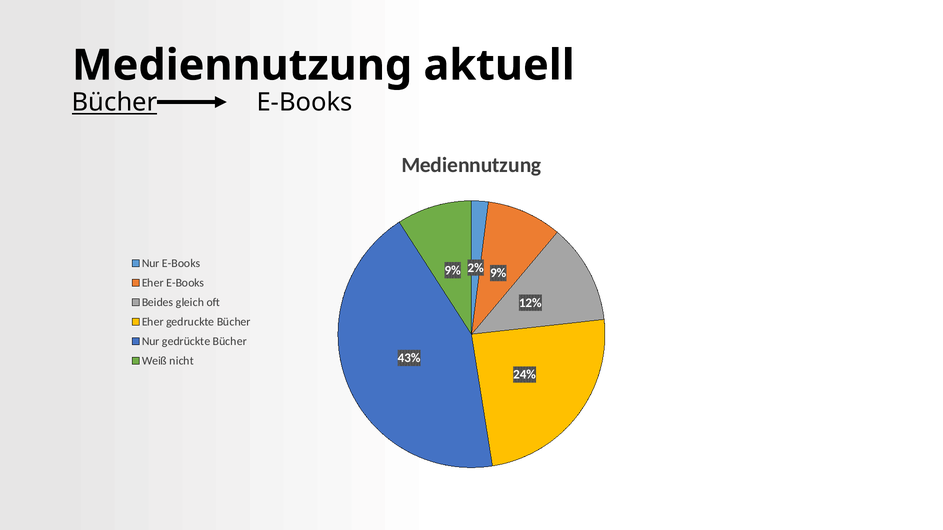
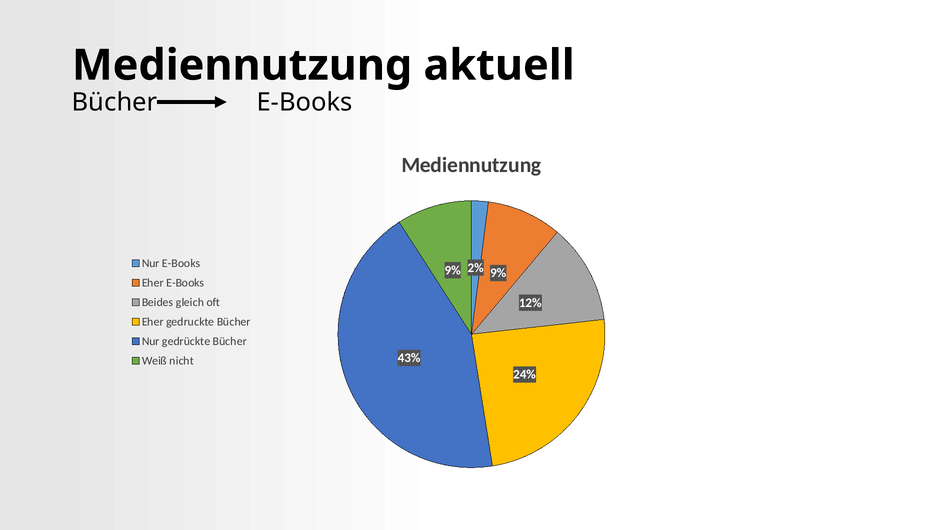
Bücher at (115, 103) underline: present -> none
